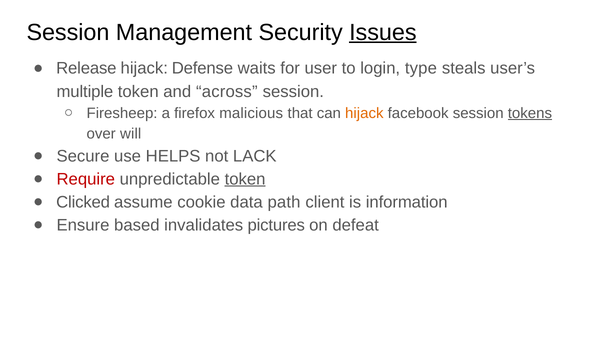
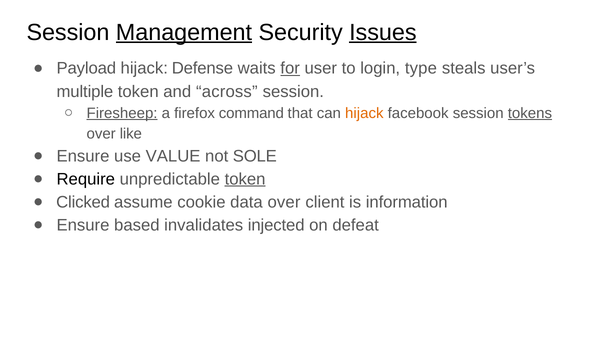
Management underline: none -> present
Release: Release -> Payload
for underline: none -> present
Firesheep underline: none -> present
malicious: malicious -> command
will: will -> like
Secure at (83, 156): Secure -> Ensure
HELPS: HELPS -> VALUE
LACK: LACK -> SOLE
Require colour: red -> black
data path: path -> over
pictures: pictures -> injected
